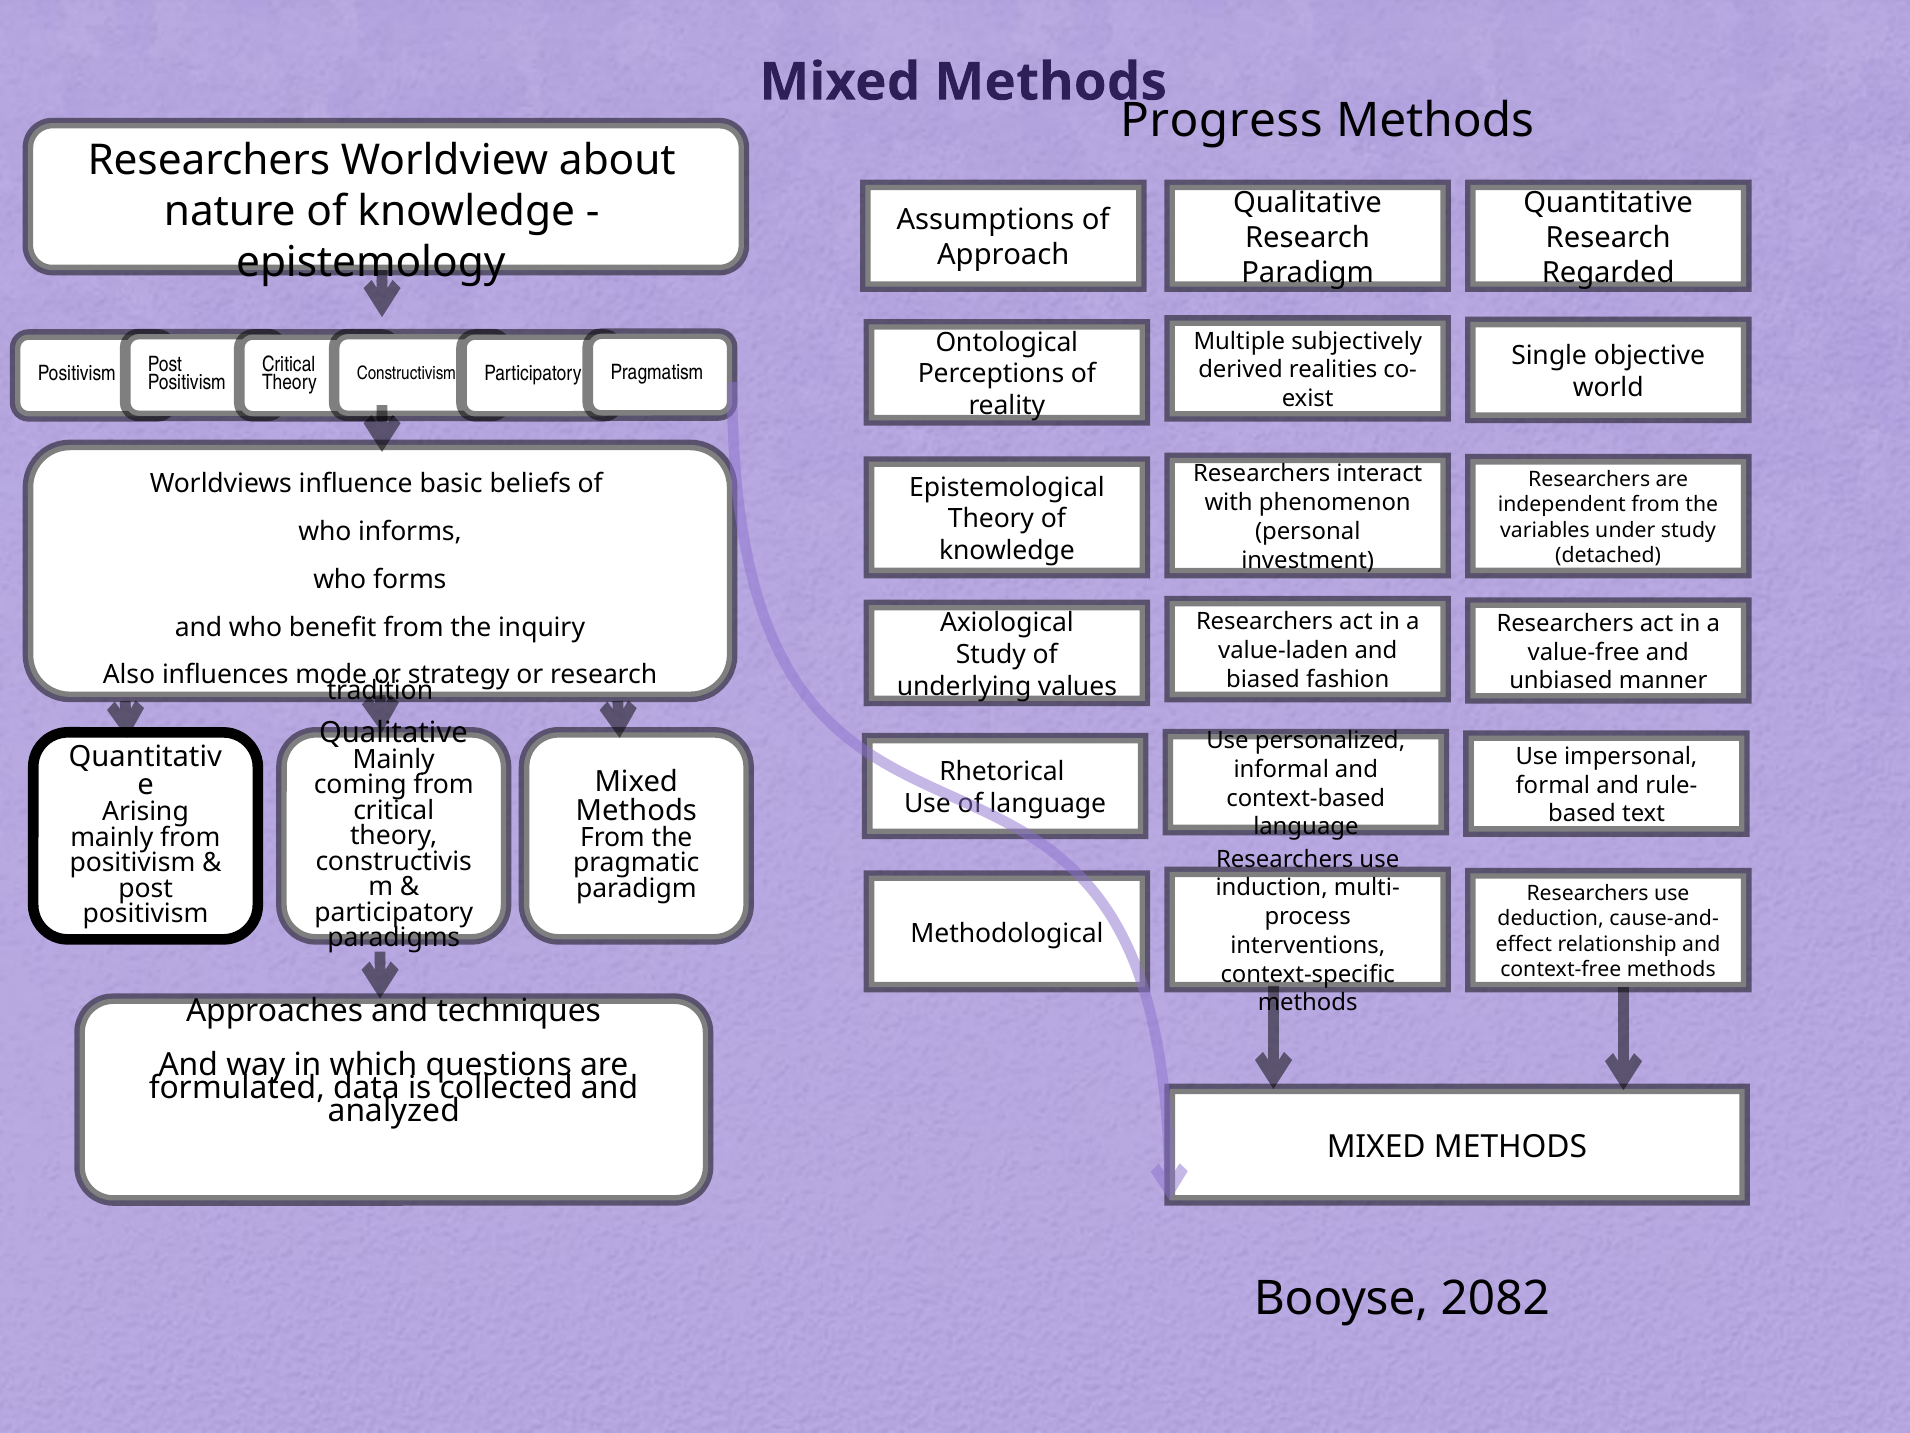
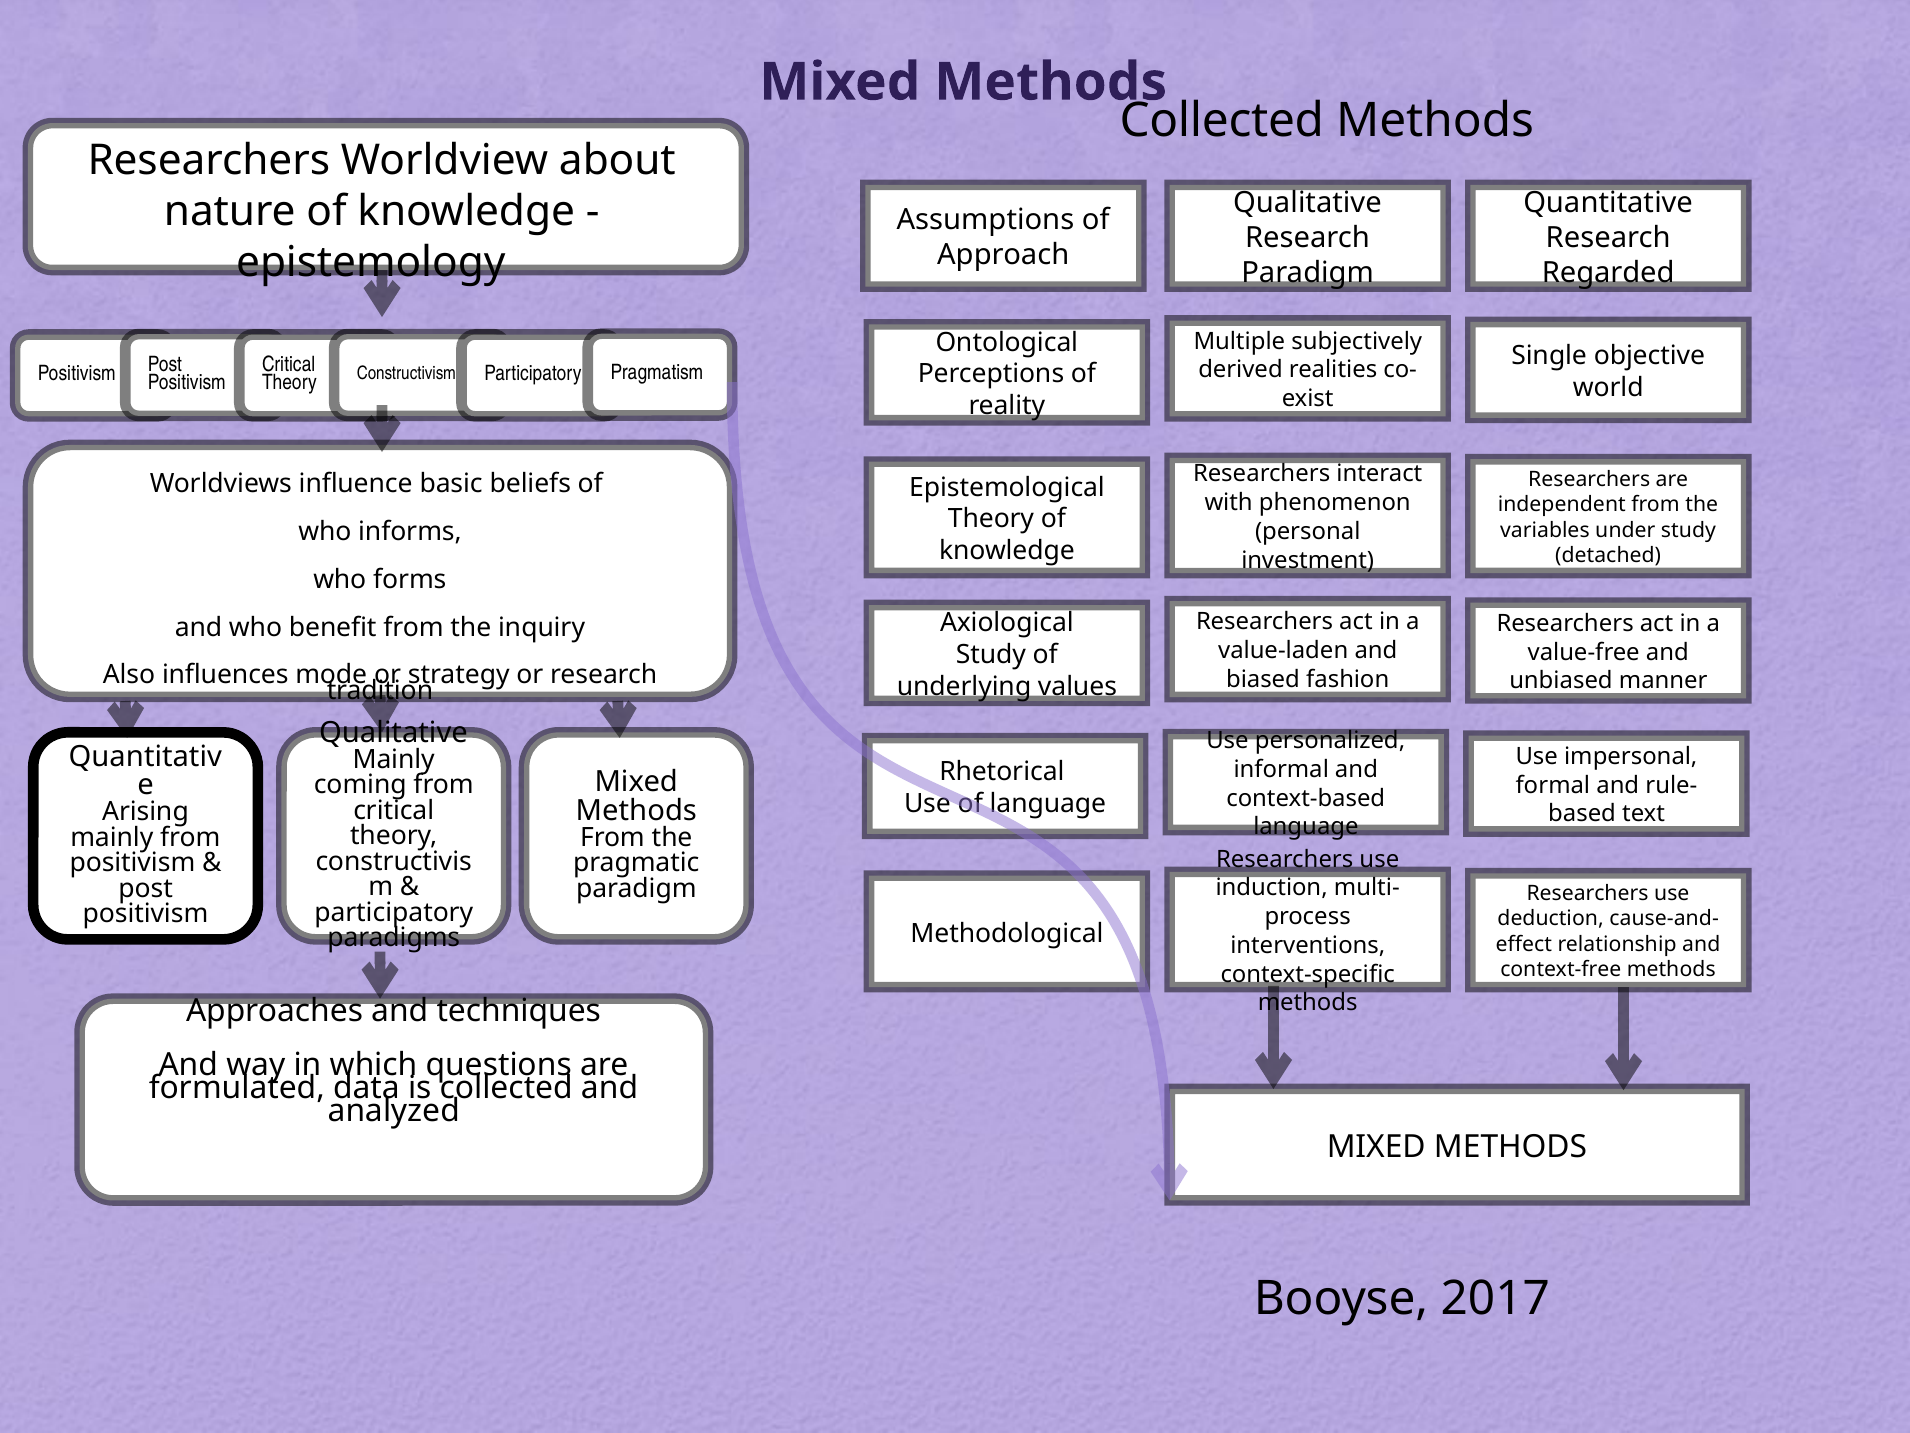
Progress at (1221, 121): Progress -> Collected
2082: 2082 -> 2017
